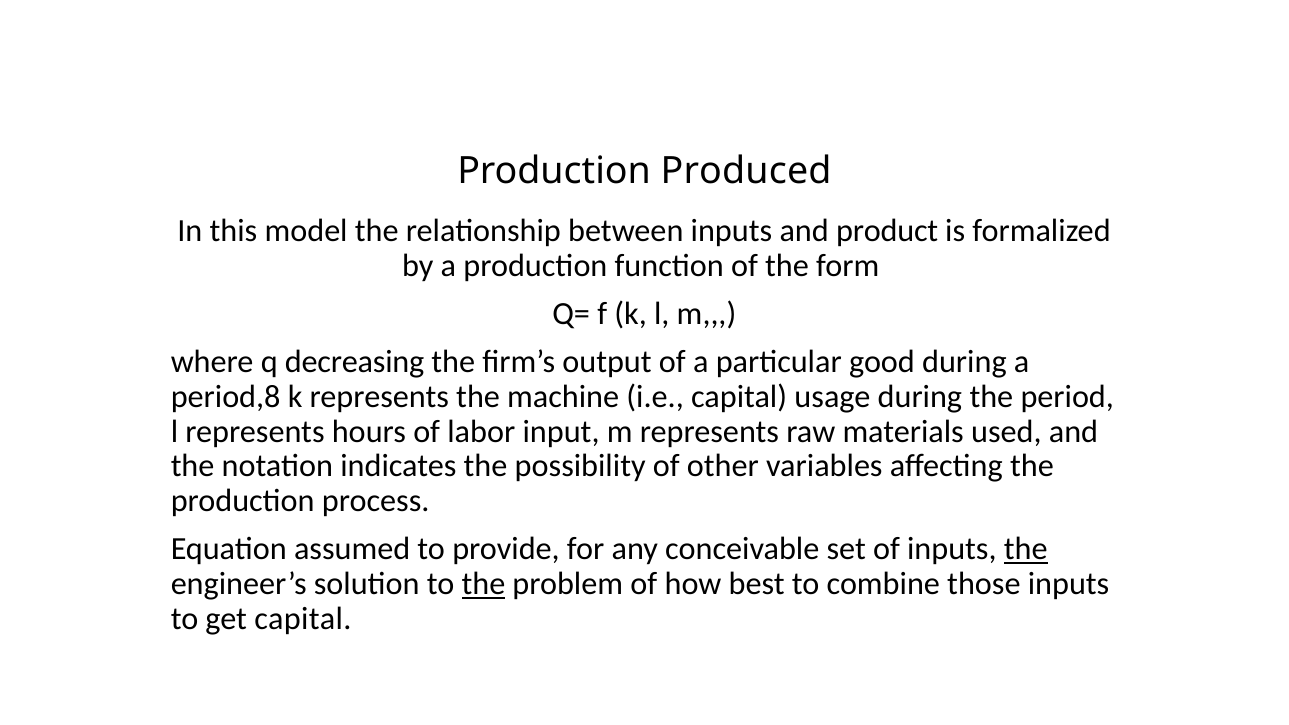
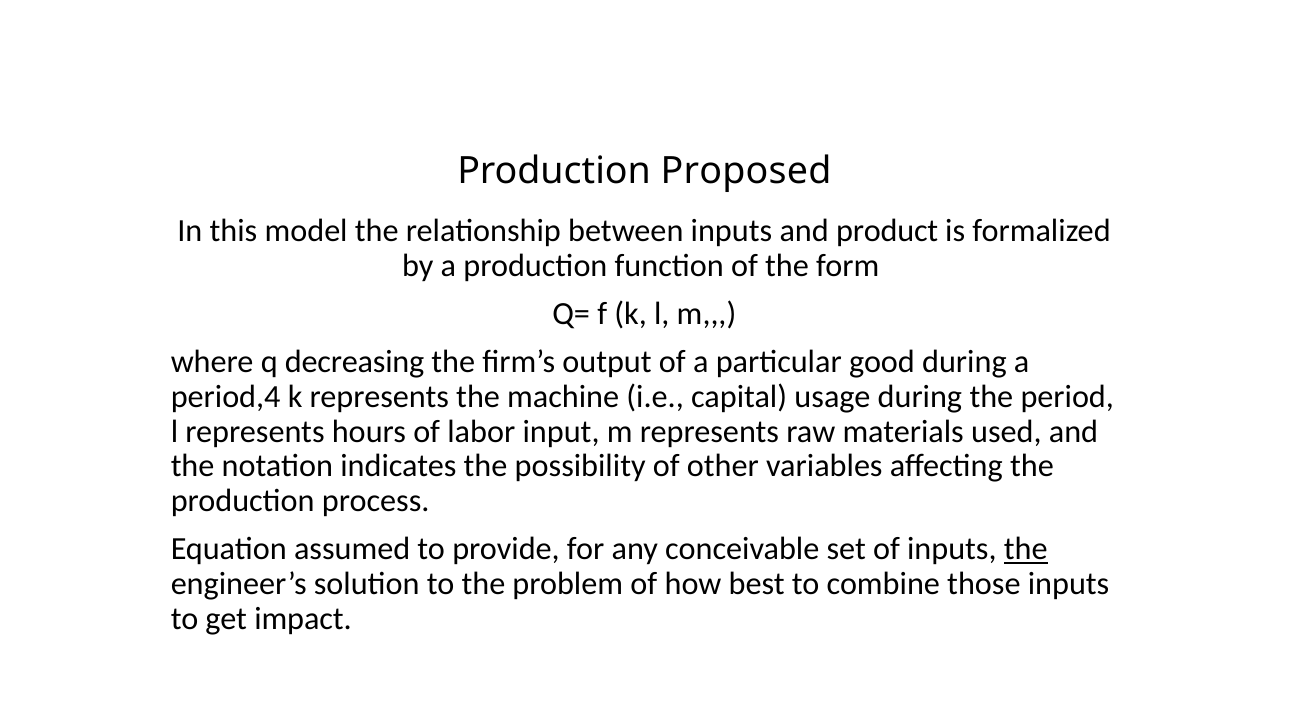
Produced: Produced -> Proposed
period,8: period,8 -> period,4
the at (483, 584) underline: present -> none
get capital: capital -> impact
